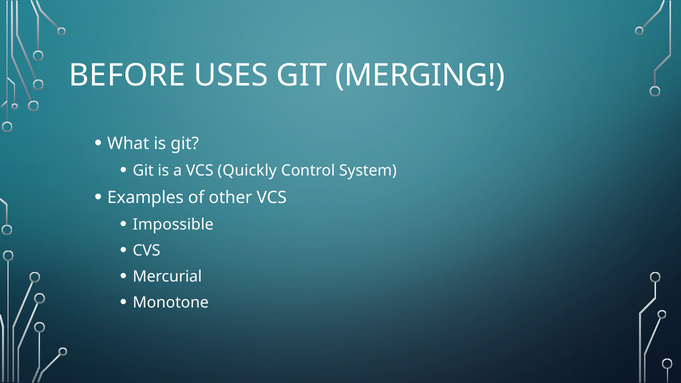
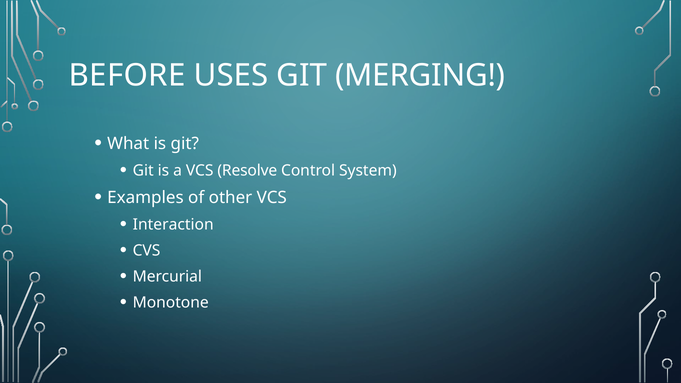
Quickly: Quickly -> Resolve
Impossible: Impossible -> Interaction
